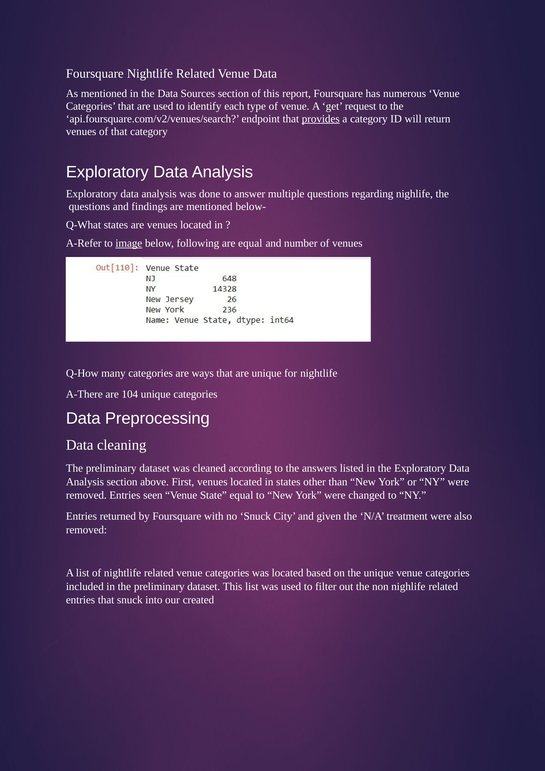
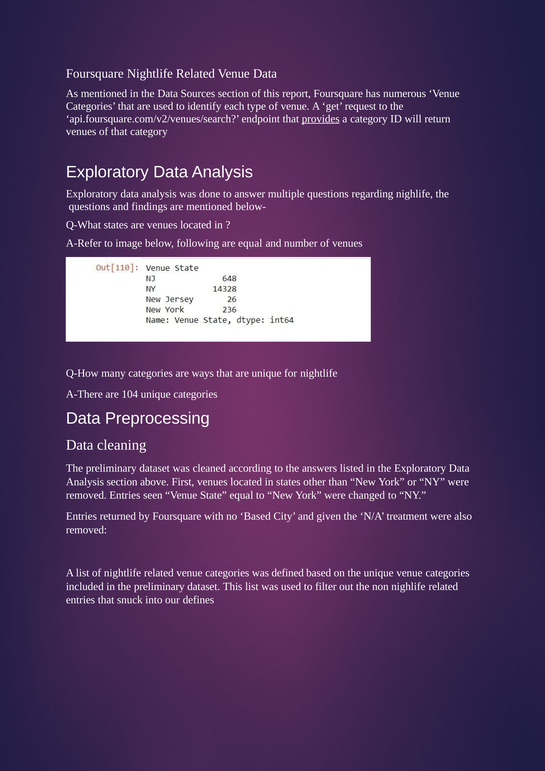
image underline: present -> none
no Snuck: Snuck -> Based
was located: located -> defined
created: created -> defines
